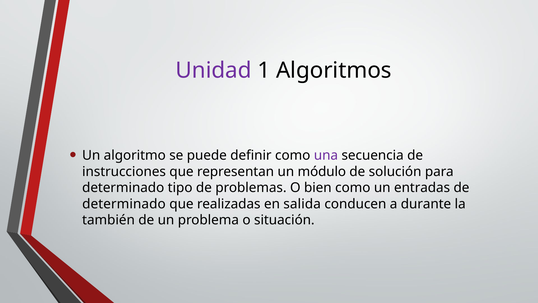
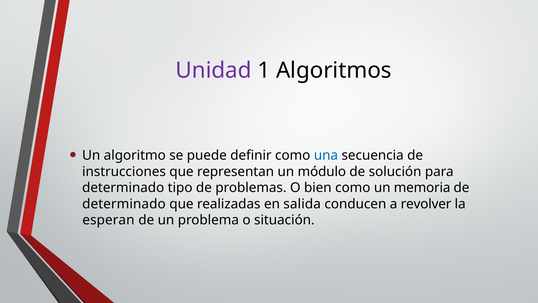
una colour: purple -> blue
entradas: entradas -> memoria
durante: durante -> revolver
también: también -> esperan
